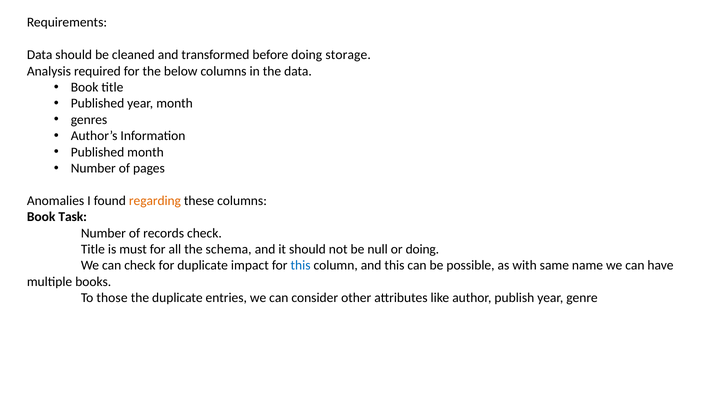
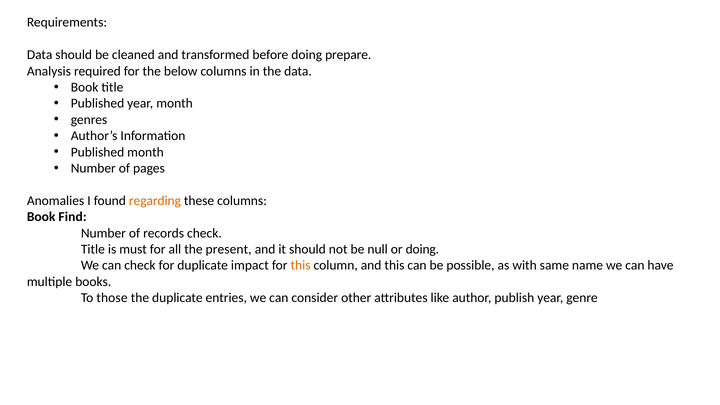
storage: storage -> prepare
Task: Task -> Find
schema: schema -> present
this at (301, 265) colour: blue -> orange
